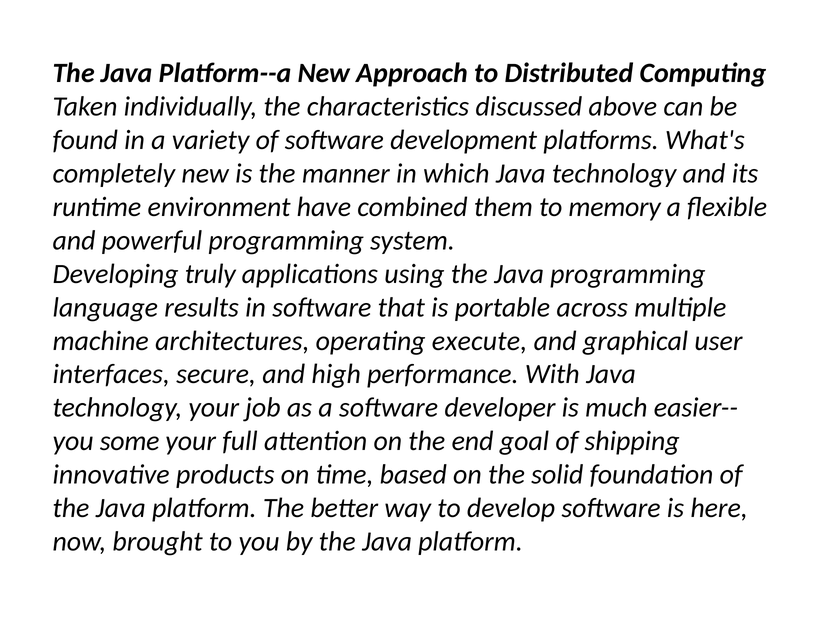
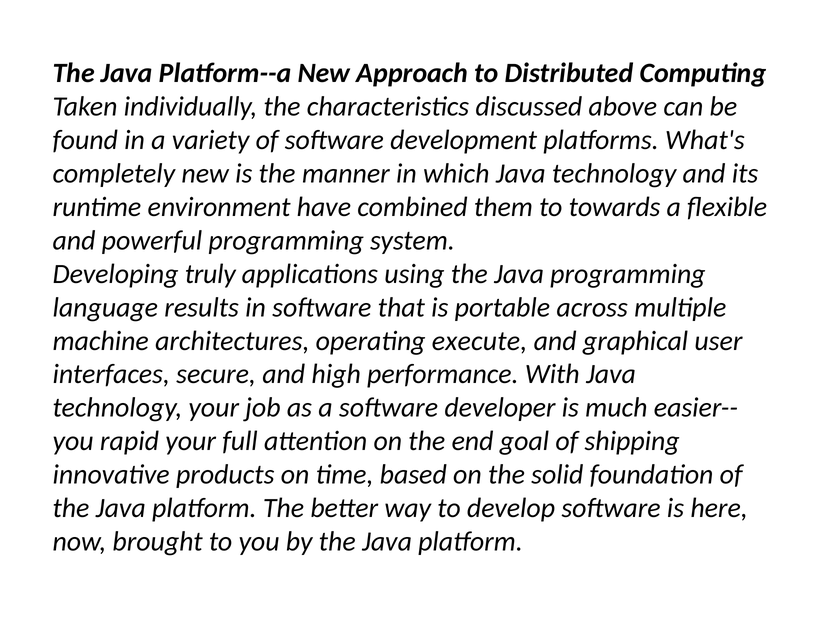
memory: memory -> towards
some: some -> rapid
